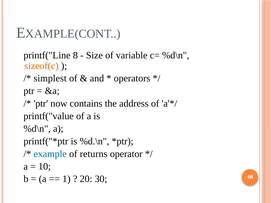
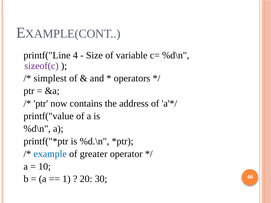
8: 8 -> 4
sizeof(c colour: orange -> purple
returns: returns -> greater
